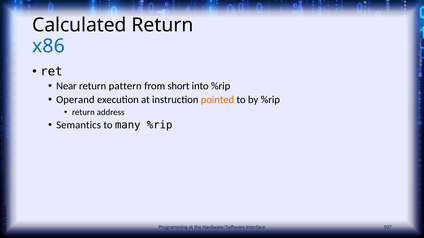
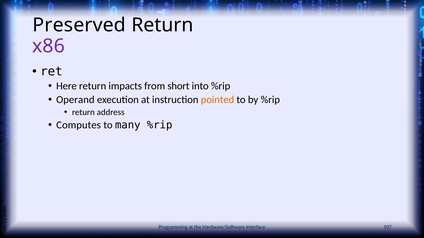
Calculated: Calculated -> Preserved
x86 colour: blue -> purple
Near: Near -> Here
pattern: pattern -> impacts
Semantics: Semantics -> Computes
